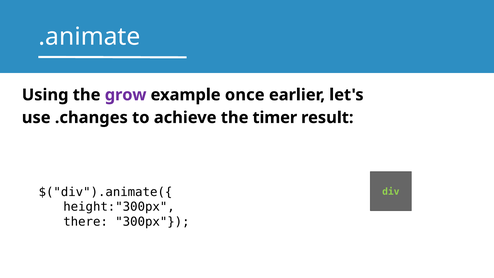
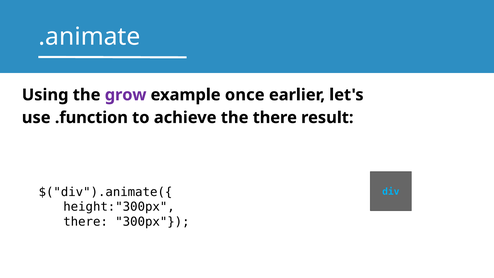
.changes: .changes -> .function
the timer: timer -> there
div colour: light green -> light blue
